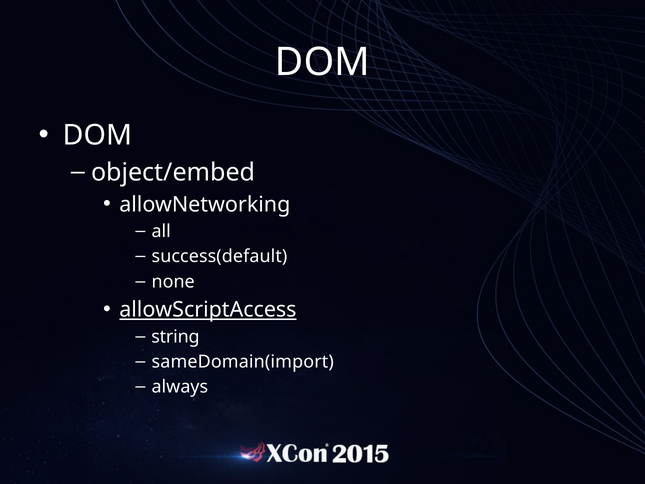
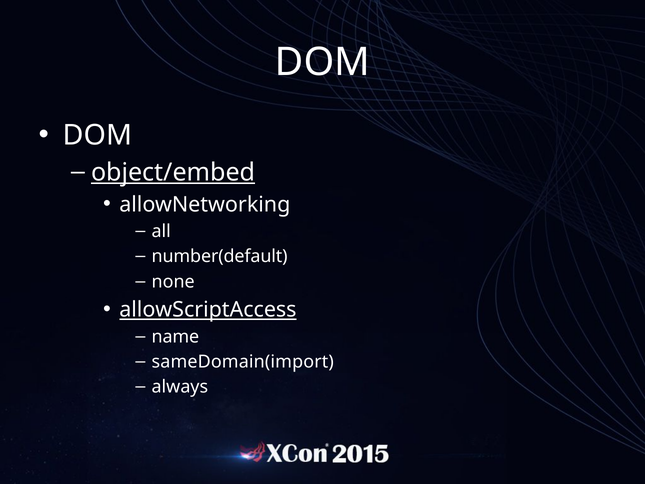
object/embed underline: none -> present
success(default: success(default -> number(default
string: string -> name
